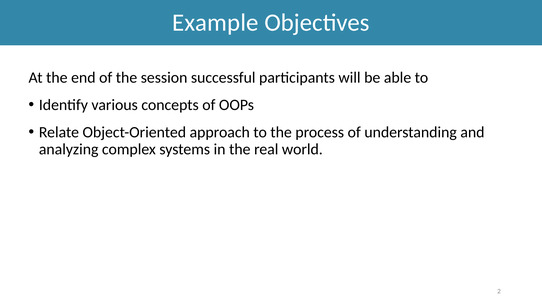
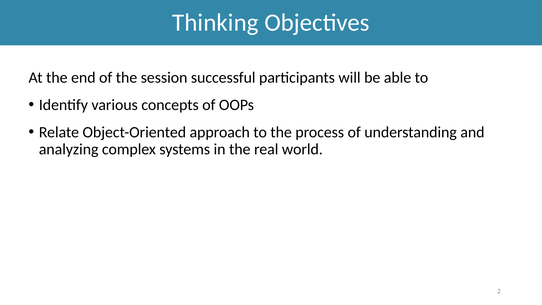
Example: Example -> Thinking
